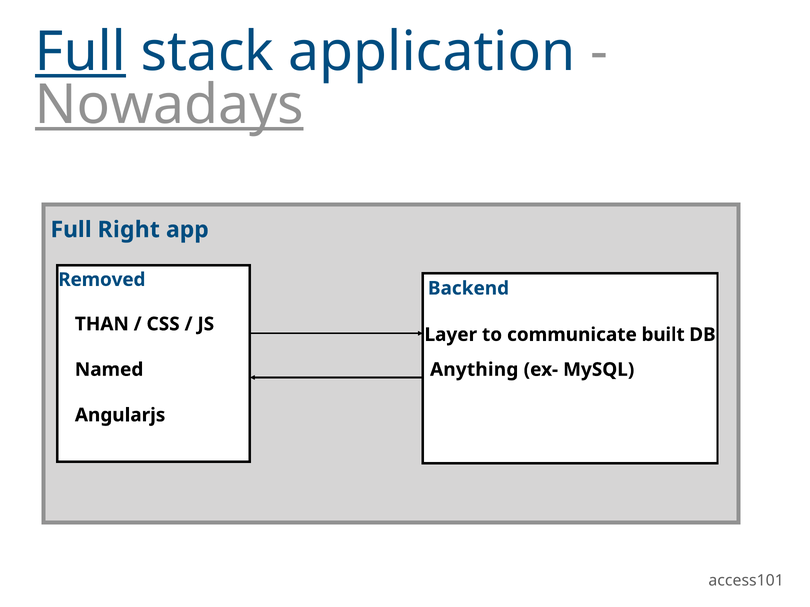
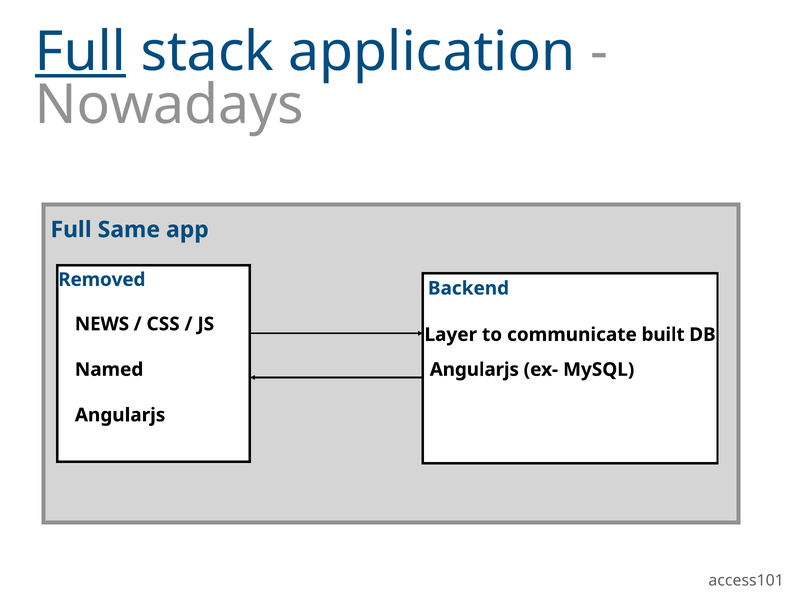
Nowadays underline: present -> none
Right: Right -> Same
THAN: THAN -> NEWS
Anything at (474, 370): Anything -> Angularjs
